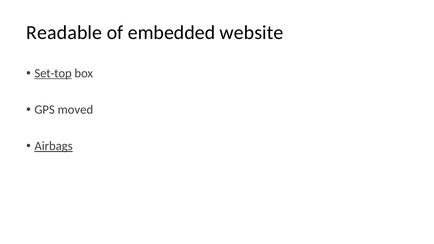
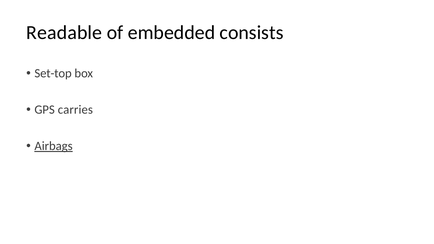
website: website -> consists
Set-top underline: present -> none
moved: moved -> carries
